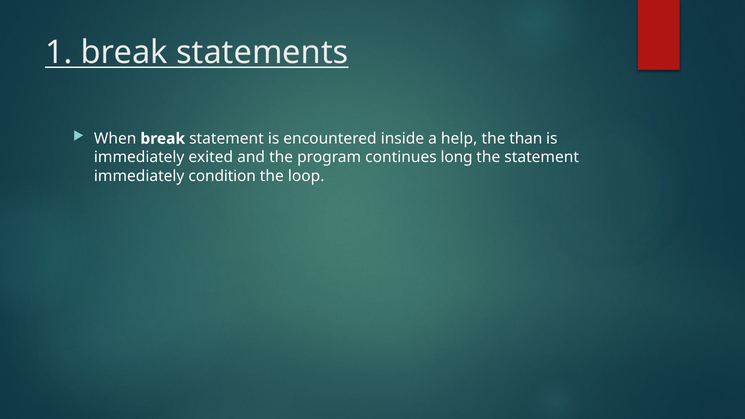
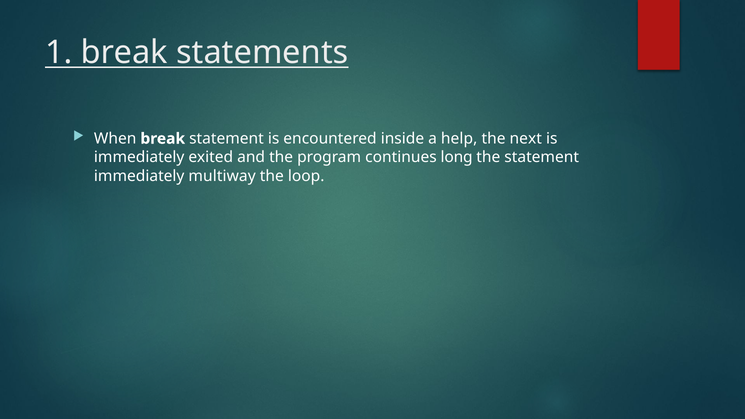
than: than -> next
condition: condition -> multiway
